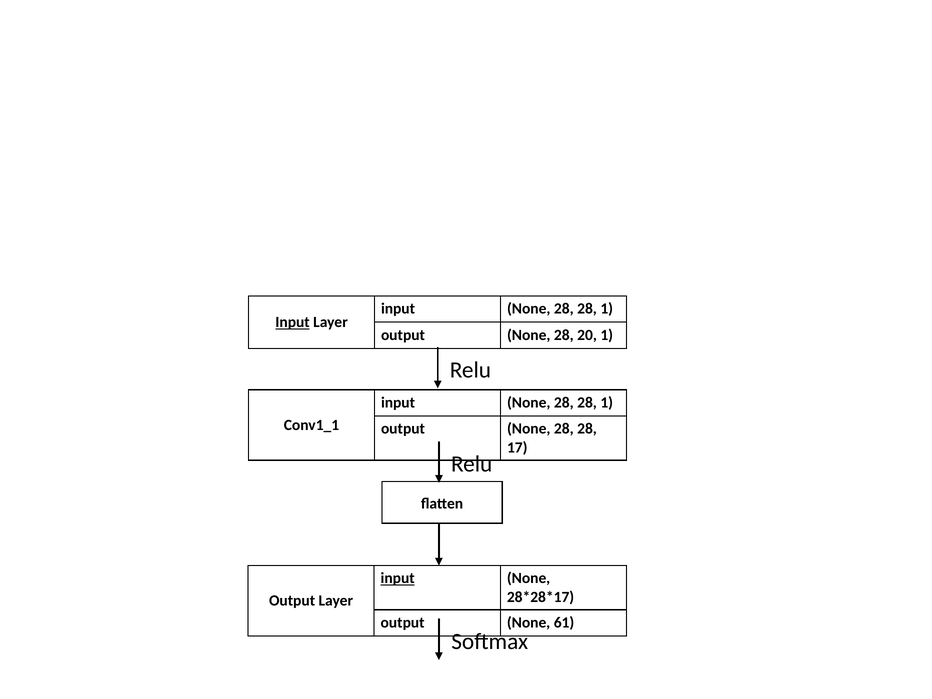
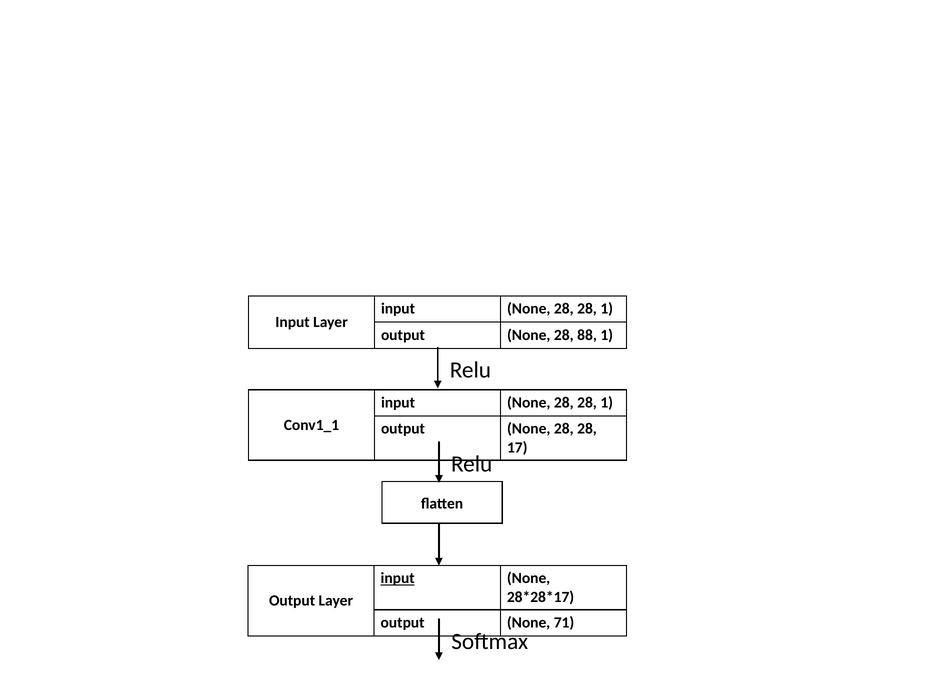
Input at (293, 322) underline: present -> none
20: 20 -> 88
61: 61 -> 71
